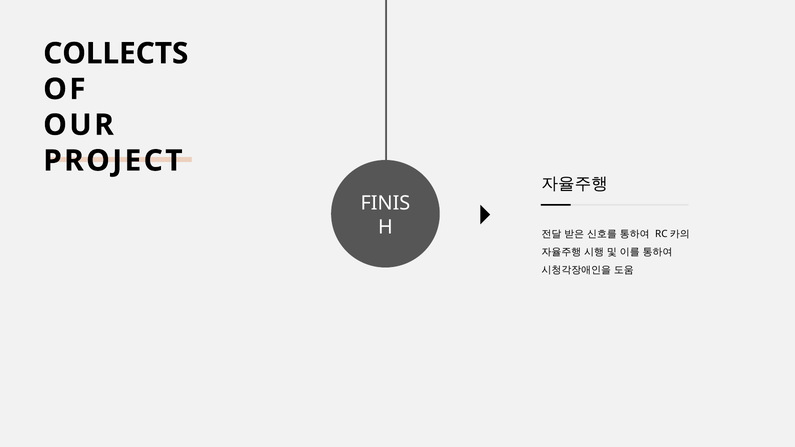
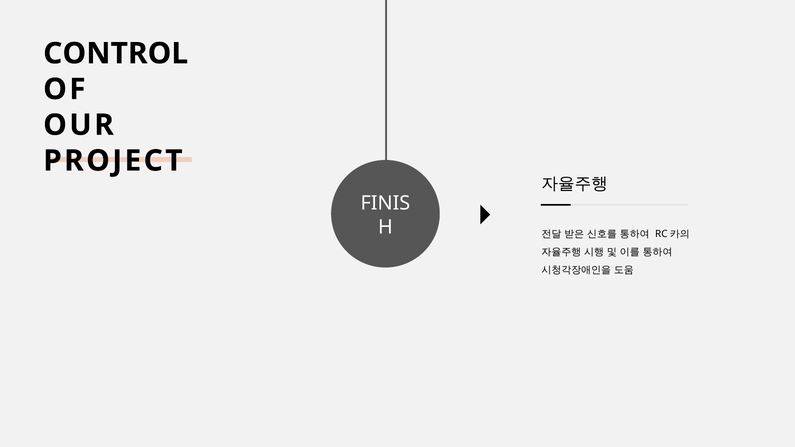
COLLECTS: COLLECTS -> CONTROL
